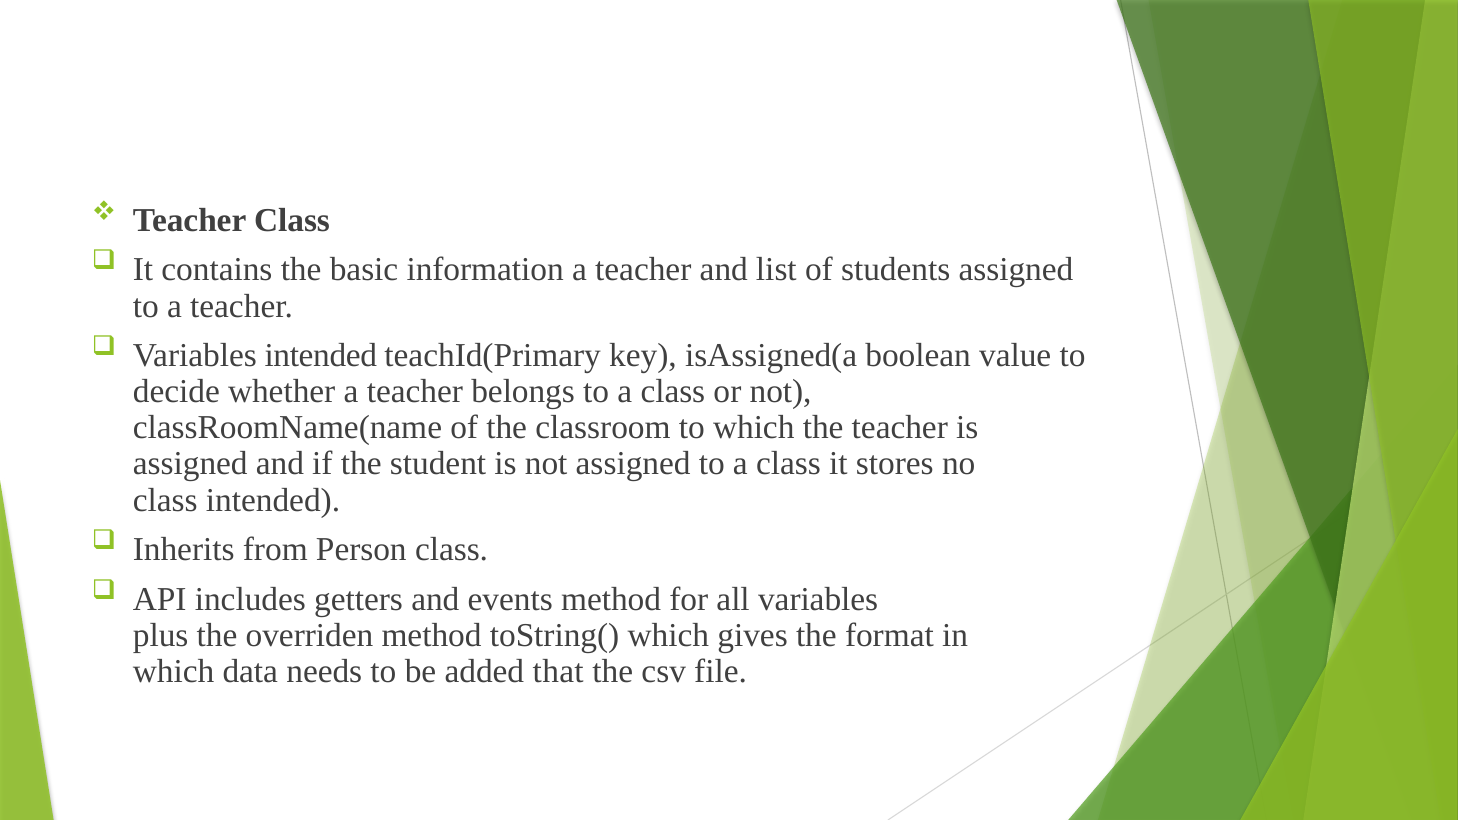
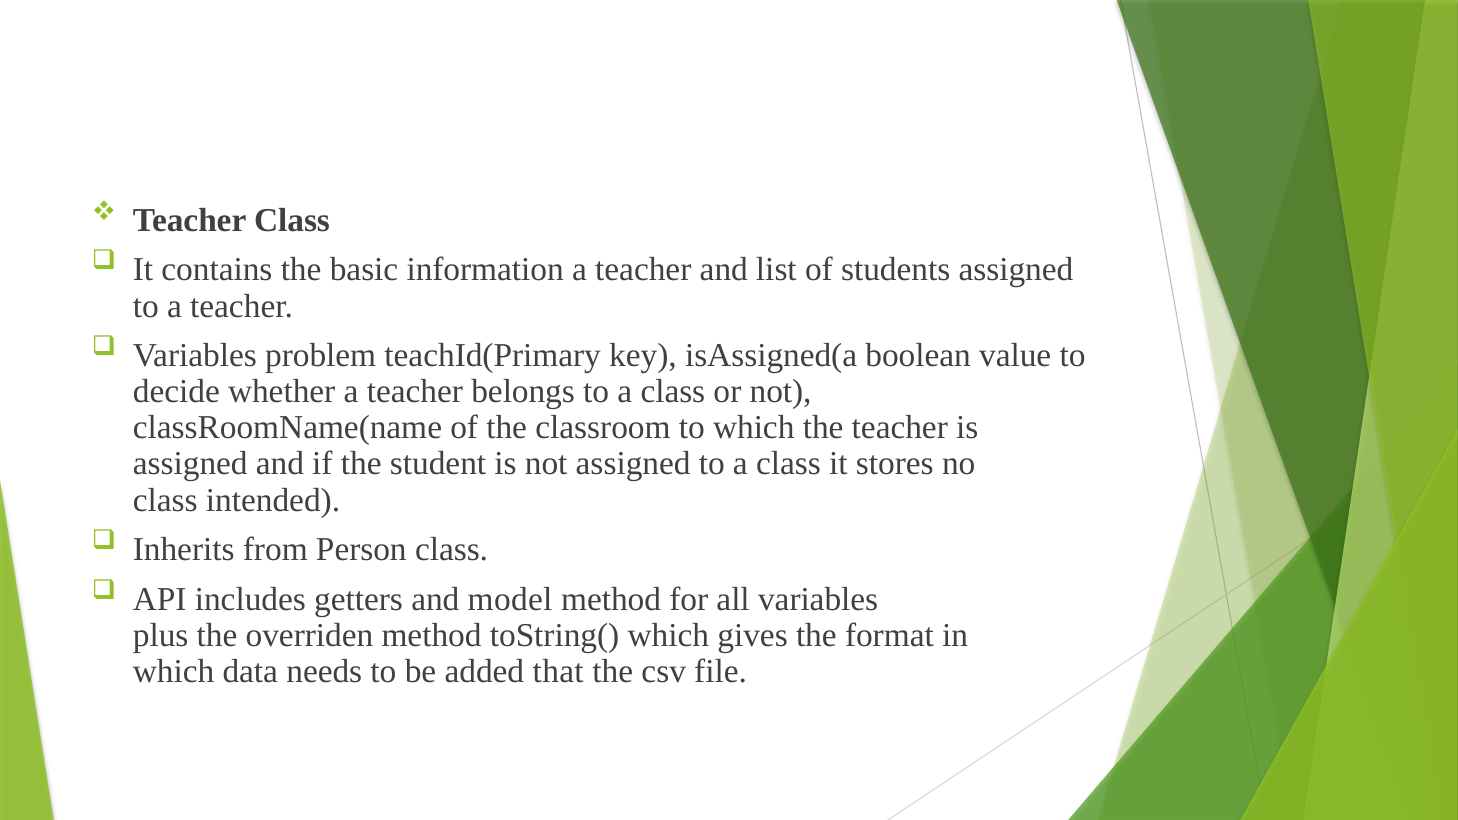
Variables intended: intended -> problem
events: events -> model
